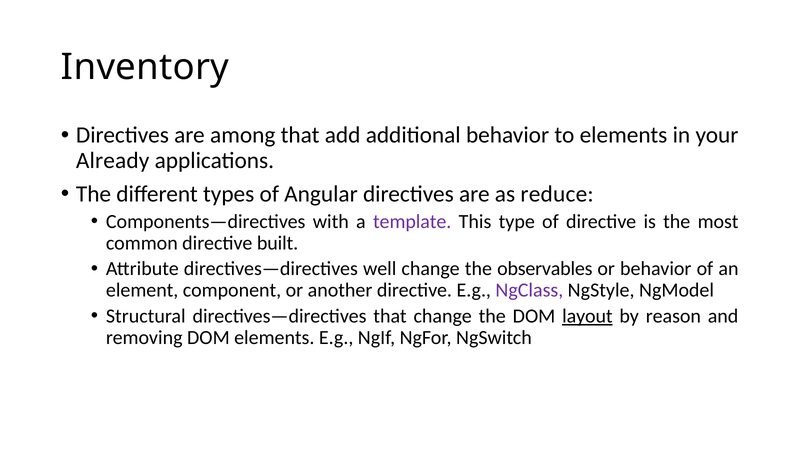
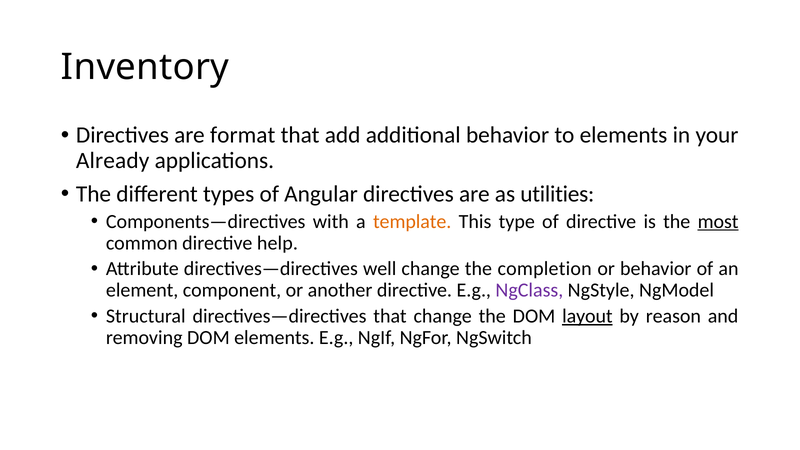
among: among -> format
reduce: reduce -> utilities
template colour: purple -> orange
most underline: none -> present
built: built -> help
observables: observables -> completion
